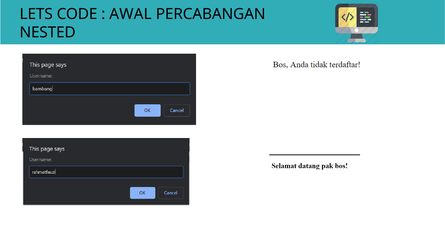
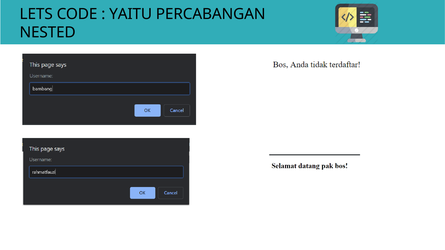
AWAL: AWAL -> YAITU
